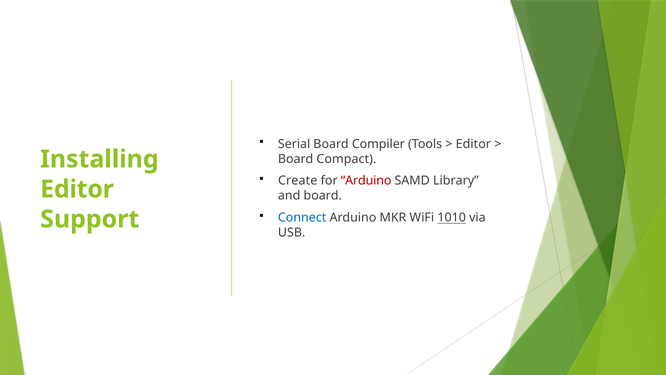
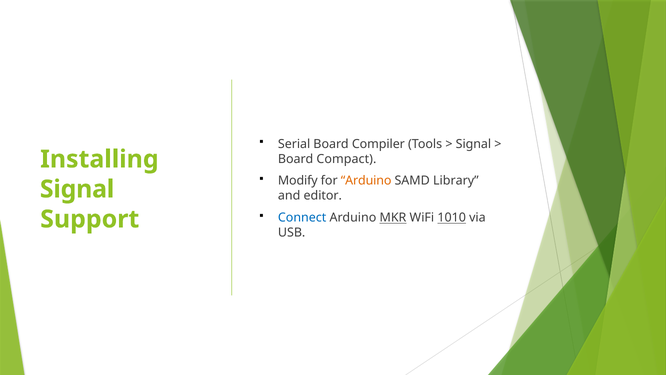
Editor at (473, 144): Editor -> Signal
Create: Create -> Modify
Arduino at (366, 181) colour: red -> orange
Editor at (77, 189): Editor -> Signal
and board: board -> editor
MKR underline: none -> present
